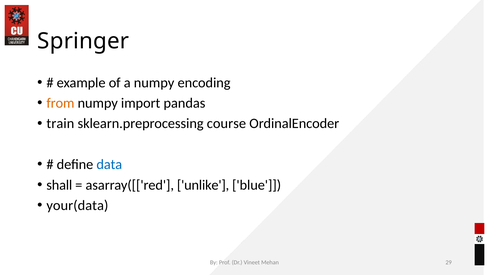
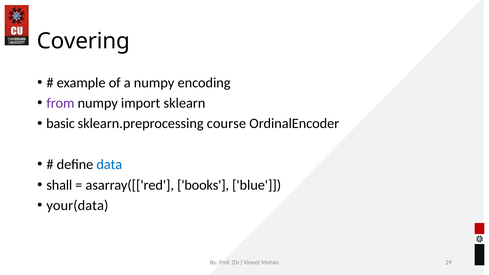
Springer: Springer -> Covering
from colour: orange -> purple
pandas: pandas -> sklearn
train: train -> basic
unlike: unlike -> books
